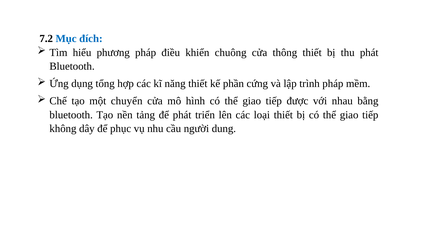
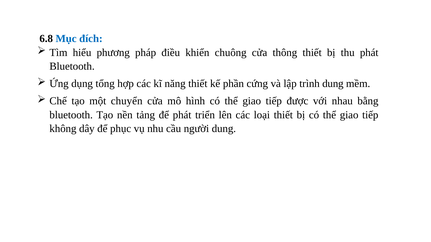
7.2: 7.2 -> 6.8
trình pháp: pháp -> dung
